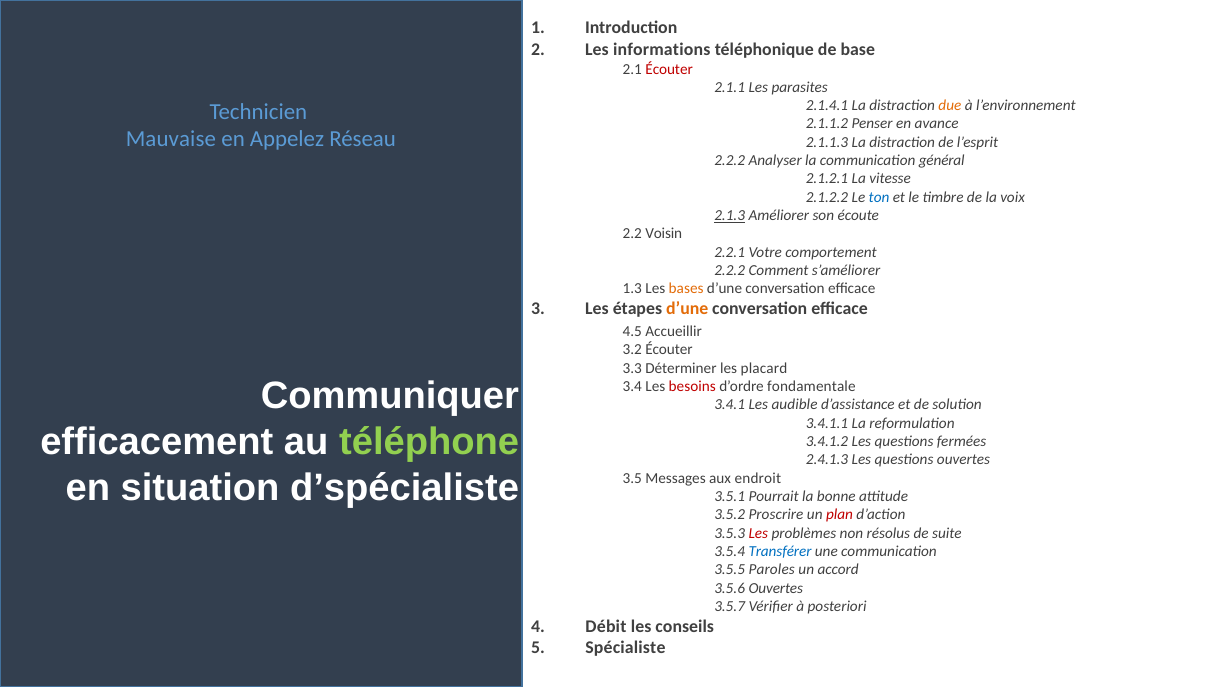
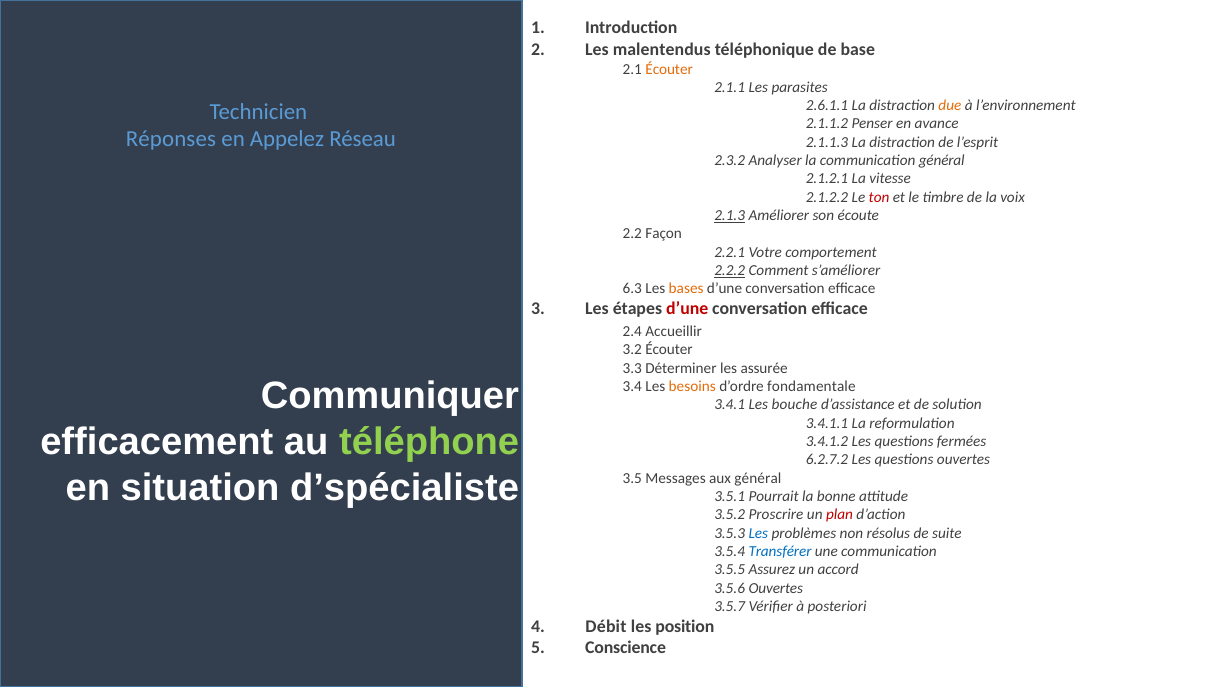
informations: informations -> malentendus
Écouter at (669, 69) colour: red -> orange
2.1.4.1: 2.1.4.1 -> 2.6.1.1
Mauvaise: Mauvaise -> Réponses
2.2.2 at (730, 161): 2.2.2 -> 2.3.2
ton colour: blue -> red
Voisin: Voisin -> Façon
2.2.2 at (730, 270) underline: none -> present
1.3: 1.3 -> 6.3
d’une at (687, 309) colour: orange -> red
4.5: 4.5 -> 2.4
placard: placard -> assurée
besoins colour: red -> orange
audible: audible -> bouche
2.4.1.3: 2.4.1.3 -> 6.2.7.2
aux endroit: endroit -> général
Les at (758, 533) colour: red -> blue
Paroles: Paroles -> Assurez
conseils: conseils -> position
Spécialiste: Spécialiste -> Conscience
